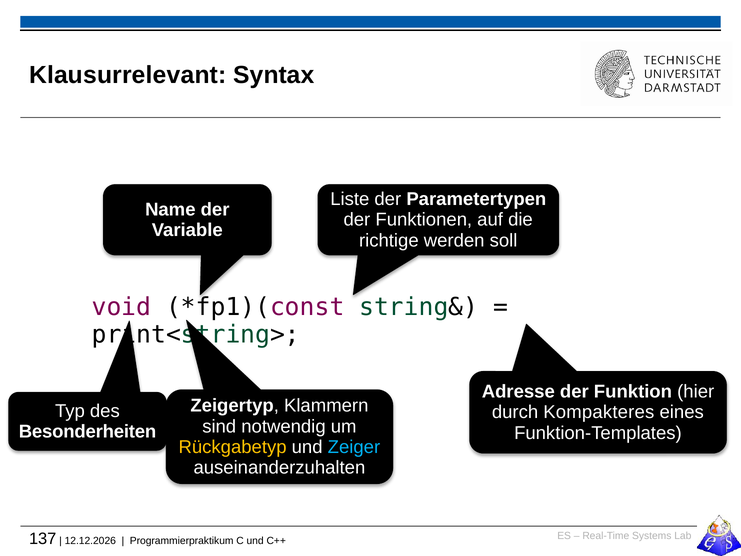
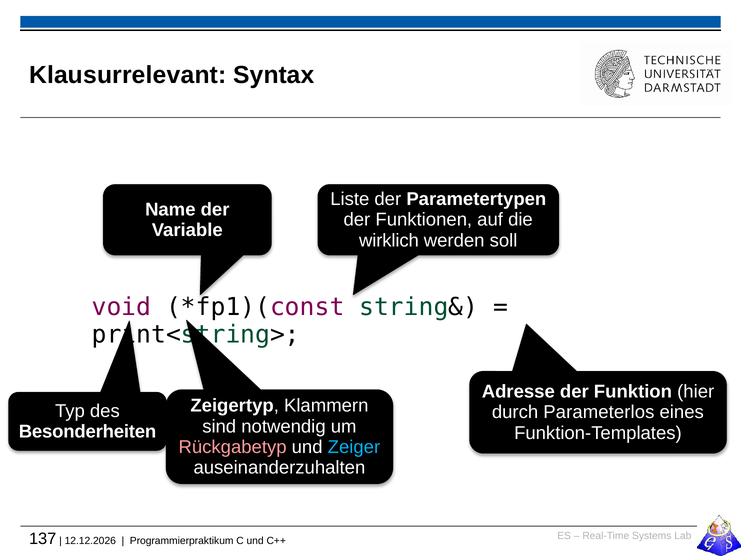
richtige: richtige -> wirklich
Kompakteres: Kompakteres -> Parameterlos
Rückgabetyp colour: yellow -> pink
